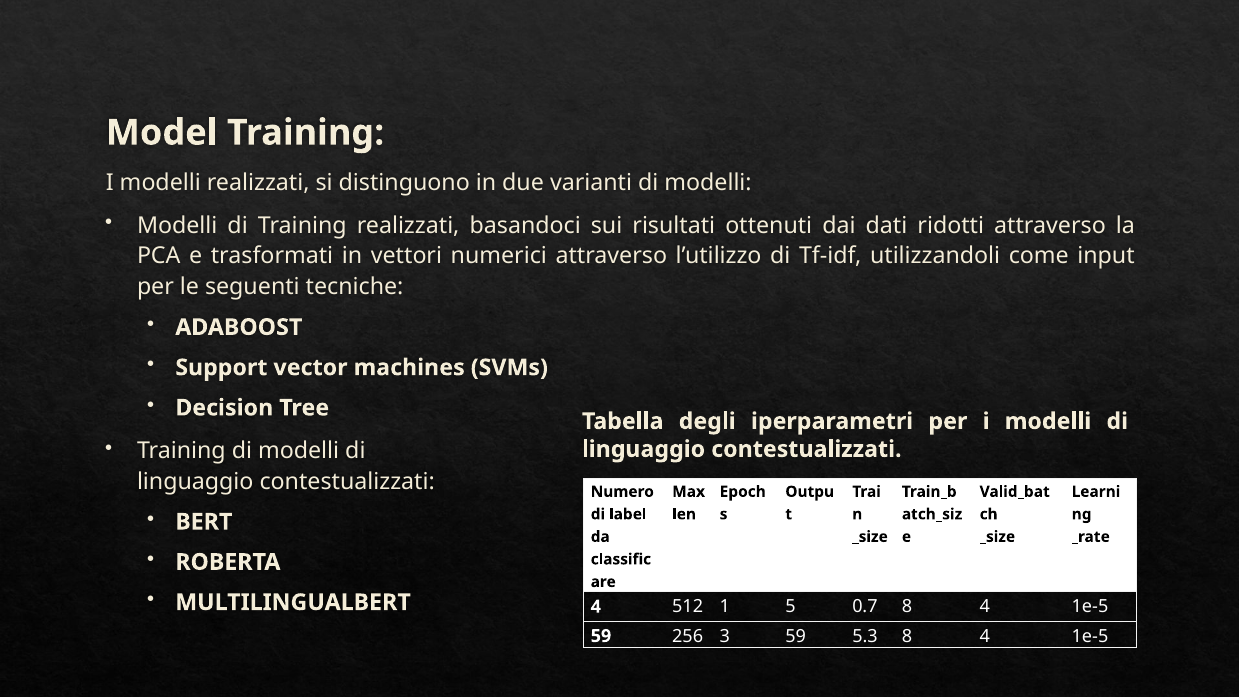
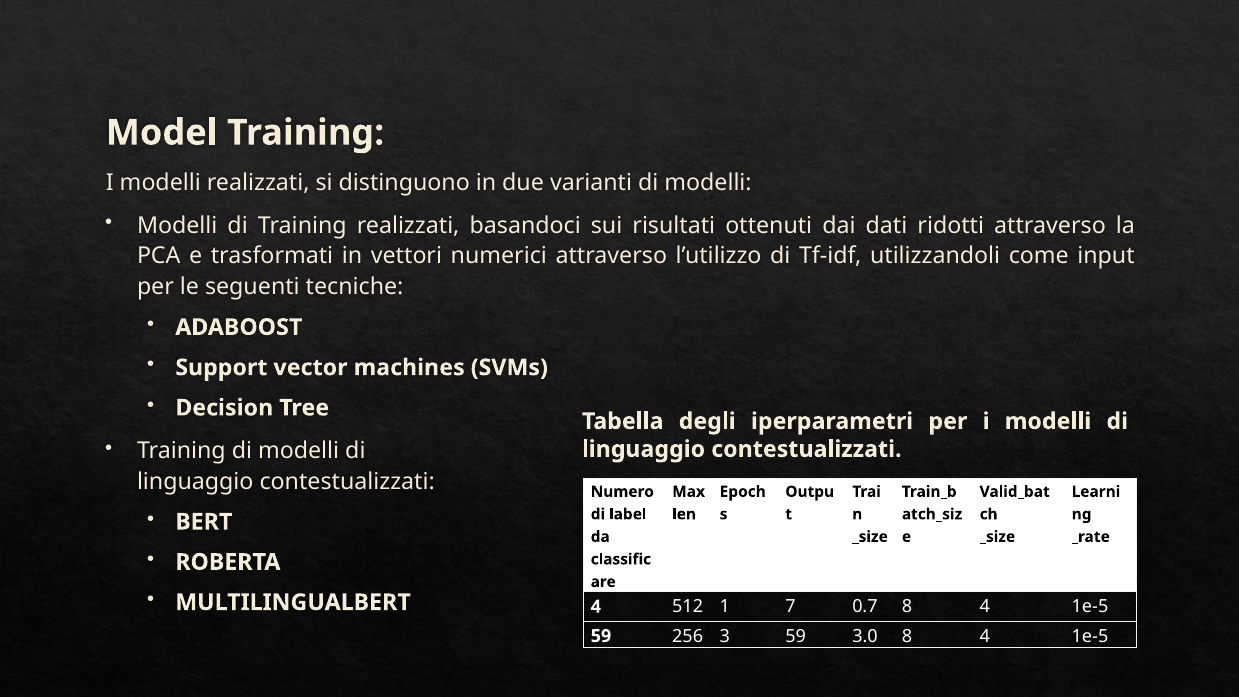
5: 5 -> 7
5.3: 5.3 -> 3.0
